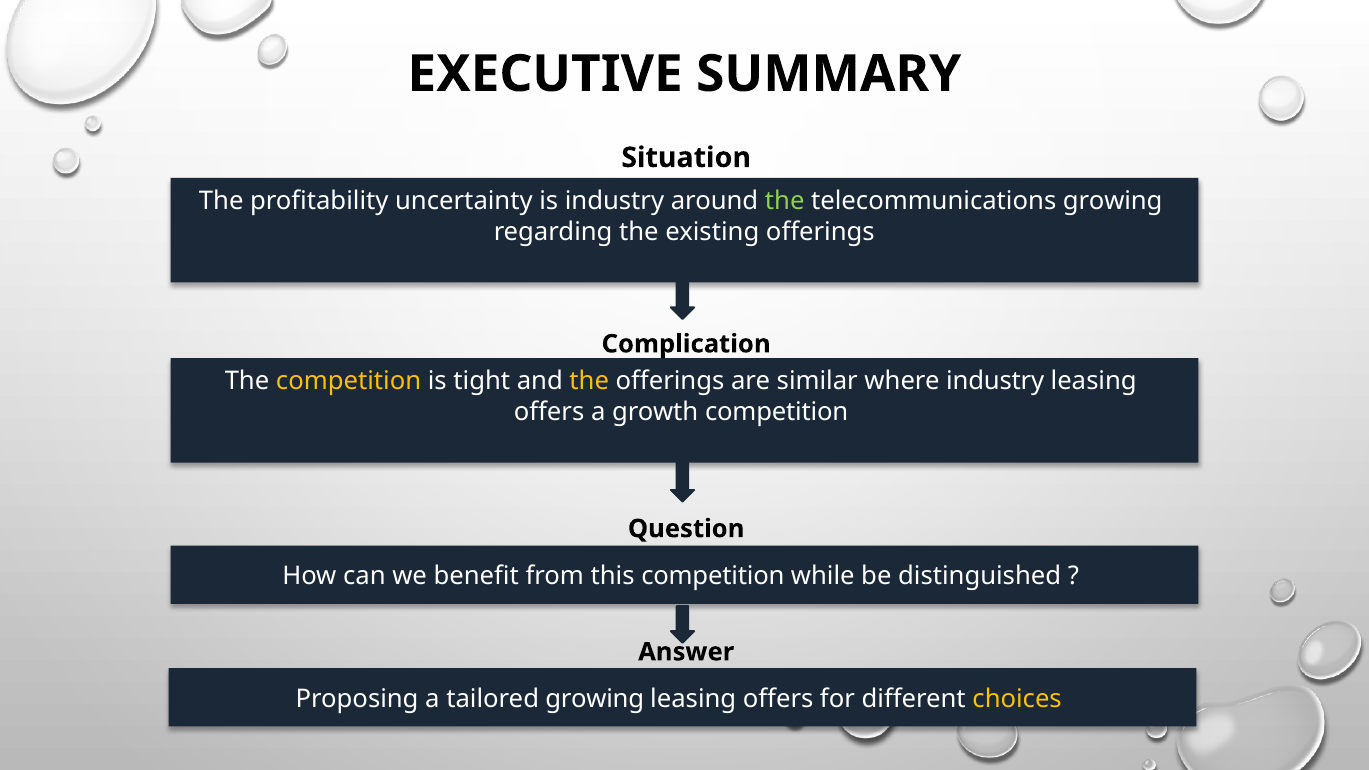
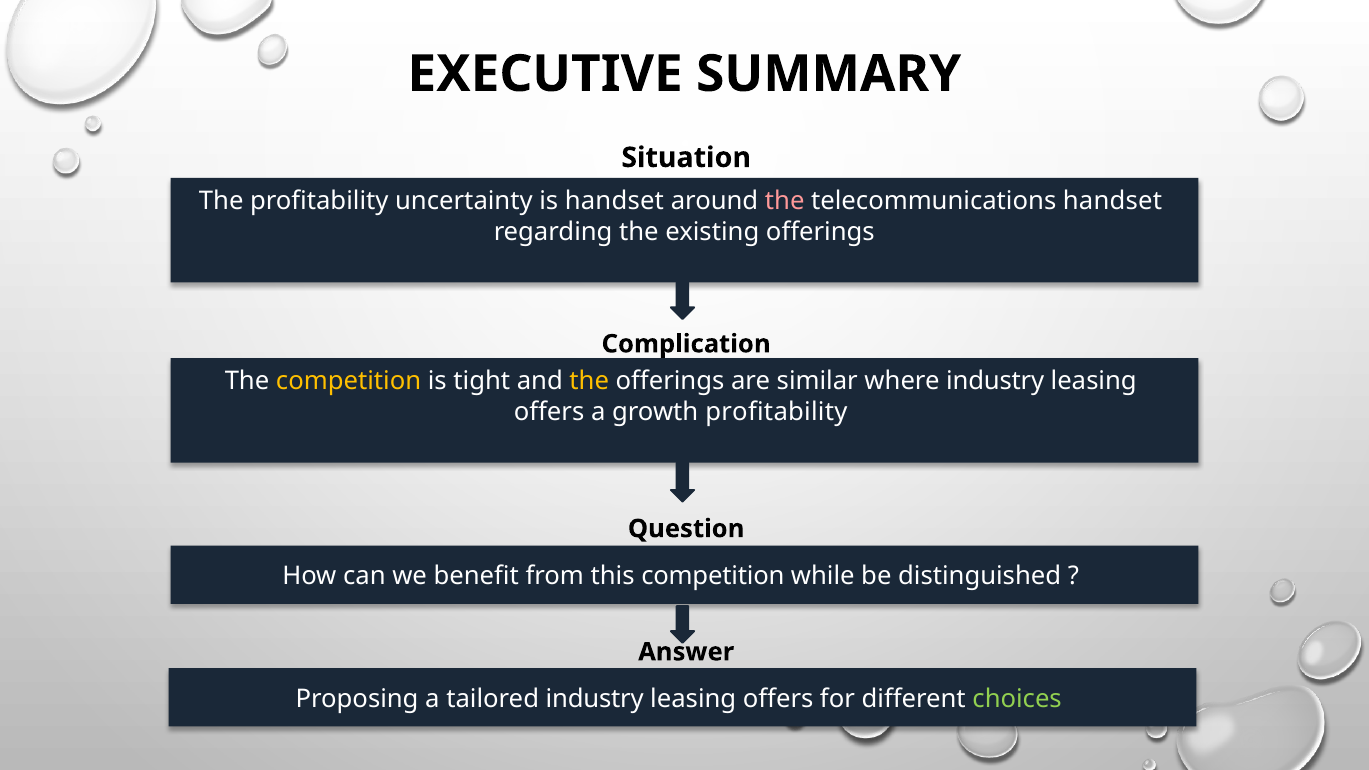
is industry: industry -> handset
the at (785, 201) colour: light green -> pink
telecommunications growing: growing -> handset
growth competition: competition -> profitability
tailored growing: growing -> industry
choices colour: yellow -> light green
